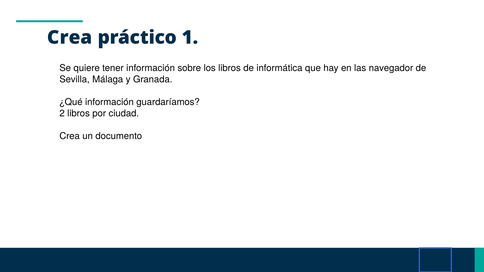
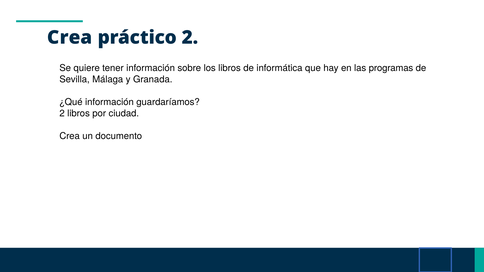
práctico 1: 1 -> 2
navegador: navegador -> programas
